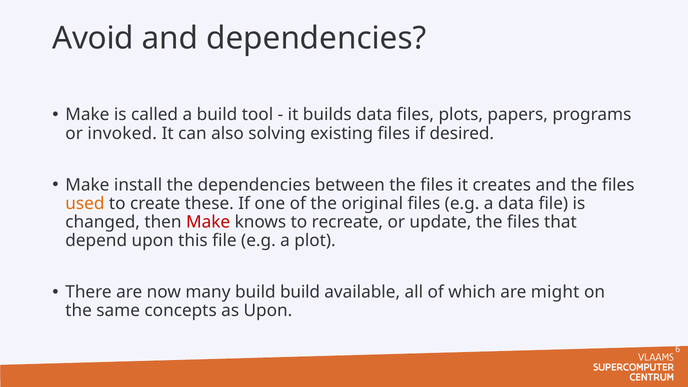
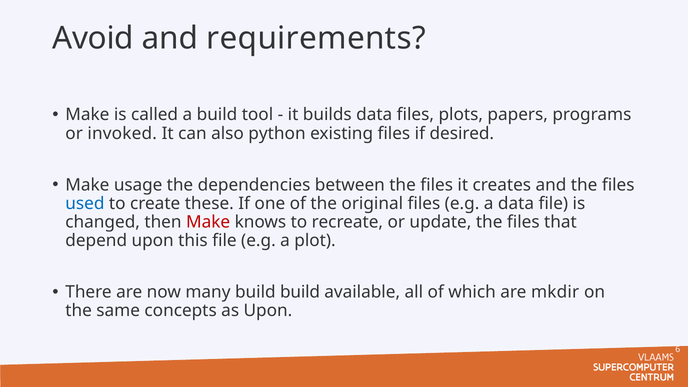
and dependencies: dependencies -> requirements
solving: solving -> python
install: install -> usage
used colour: orange -> blue
might: might -> mkdir
